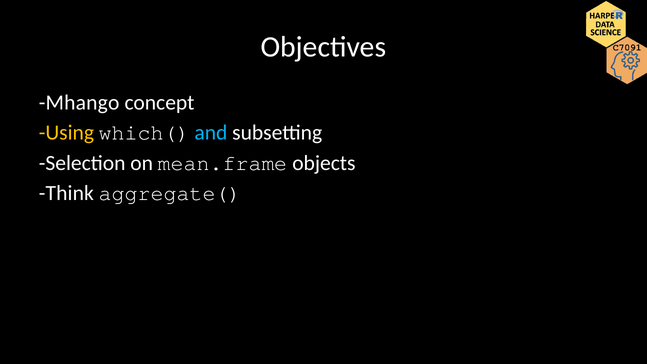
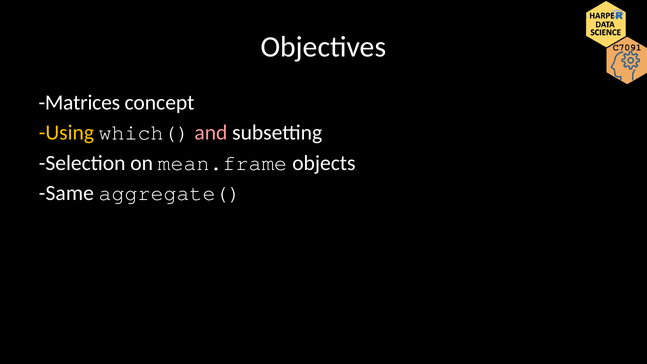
Mhango: Mhango -> Matrices
and colour: light blue -> pink
Think: Think -> Same
